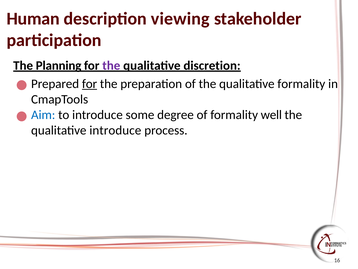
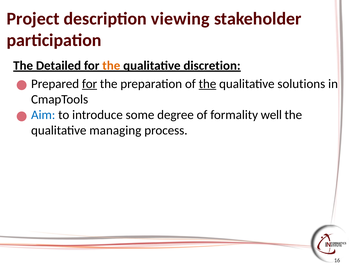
Human: Human -> Project
Planning: Planning -> Detailed
the at (111, 66) colour: purple -> orange
the at (207, 84) underline: none -> present
qualitative formality: formality -> solutions
qualitative introduce: introduce -> managing
